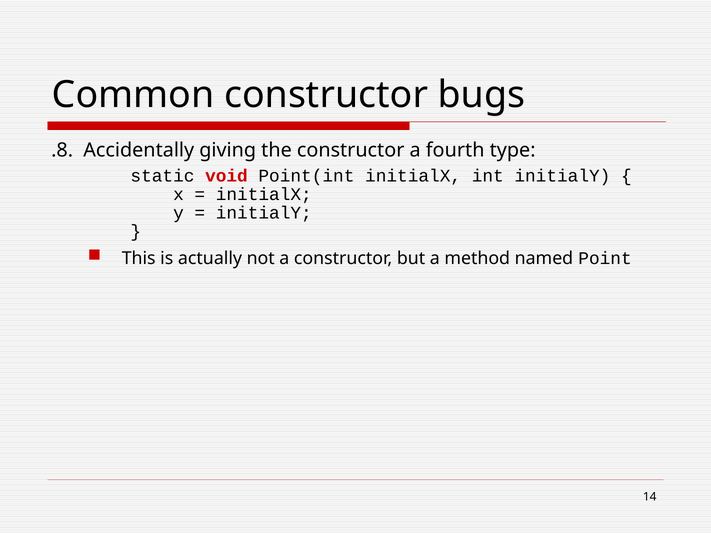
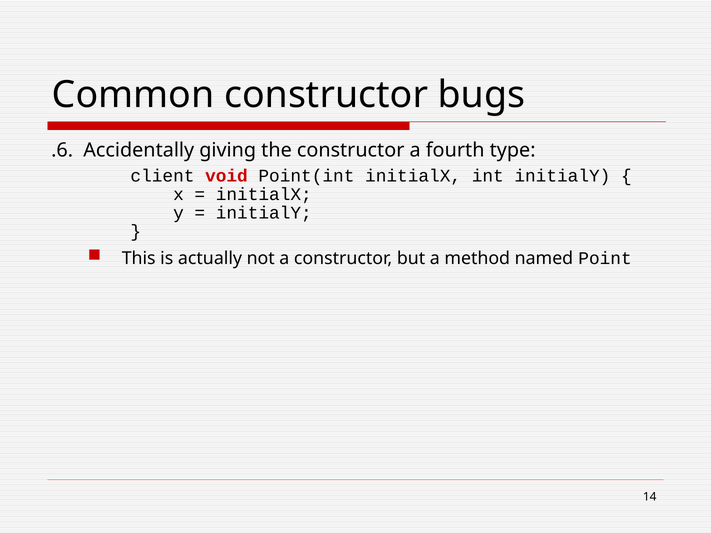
.8: .8 -> .6
static: static -> client
